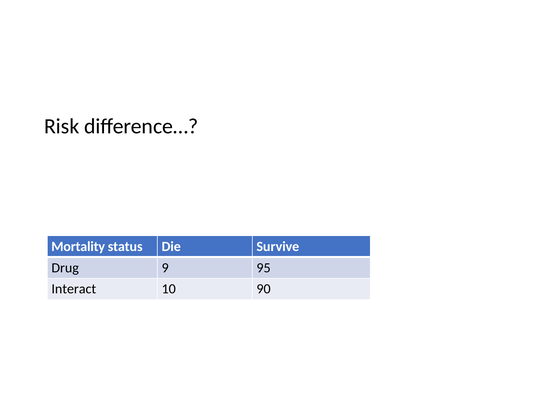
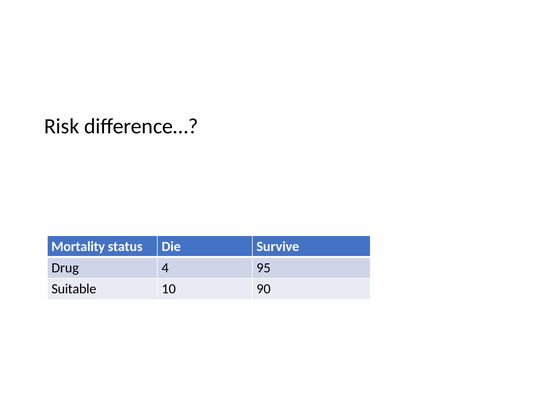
9: 9 -> 4
Interact: Interact -> Suitable
